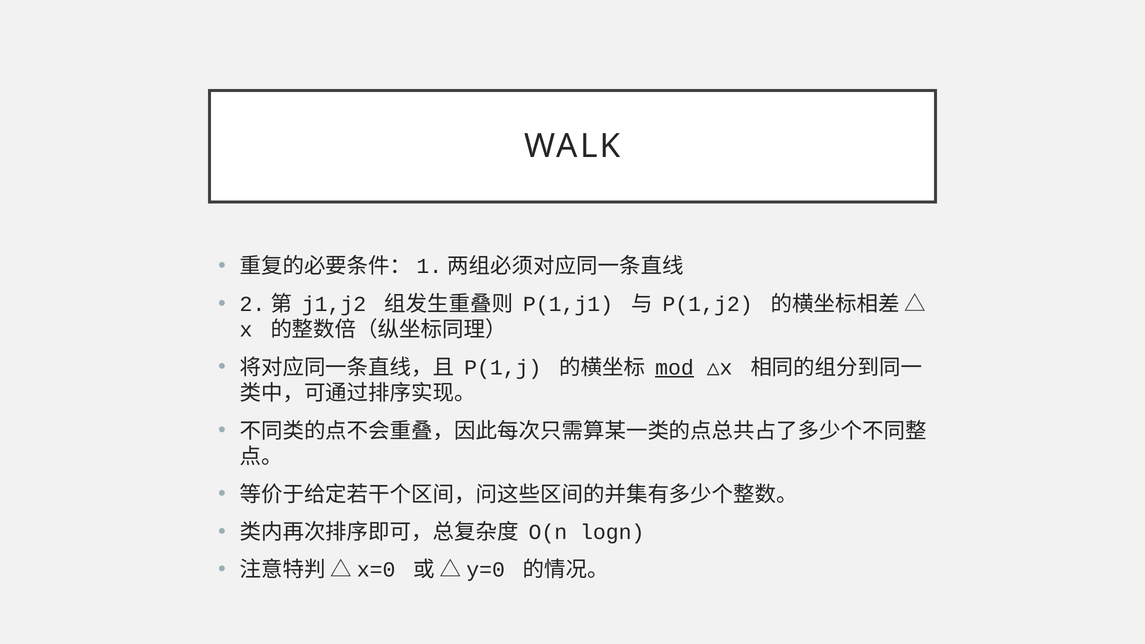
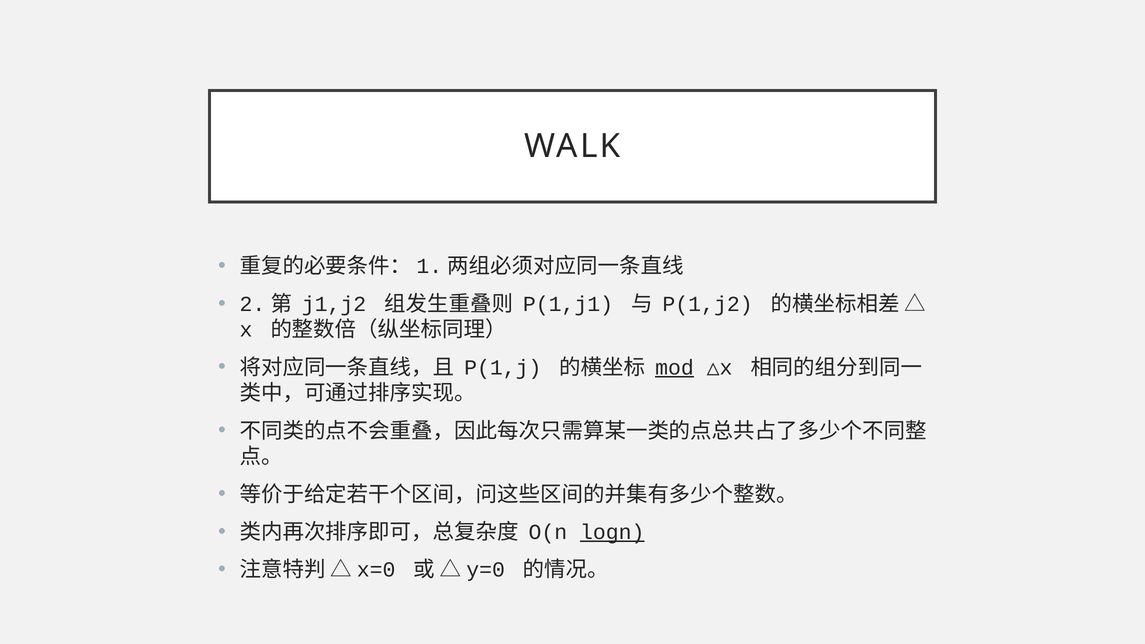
logn underline: none -> present
